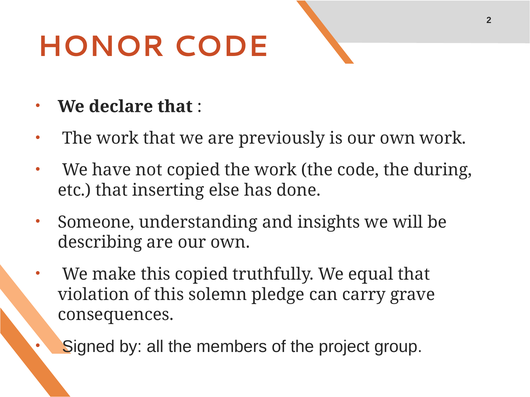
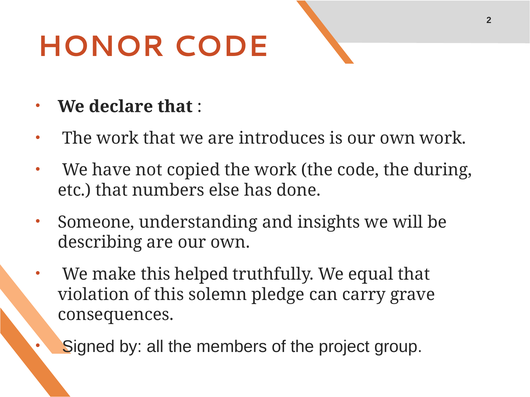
previously: previously -> introduces
inserting: inserting -> numbers
this copied: copied -> helped
